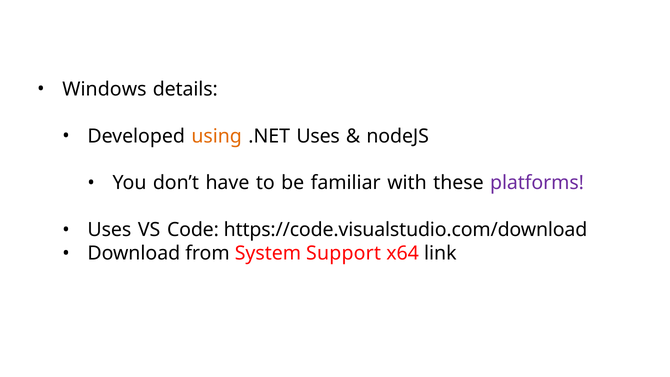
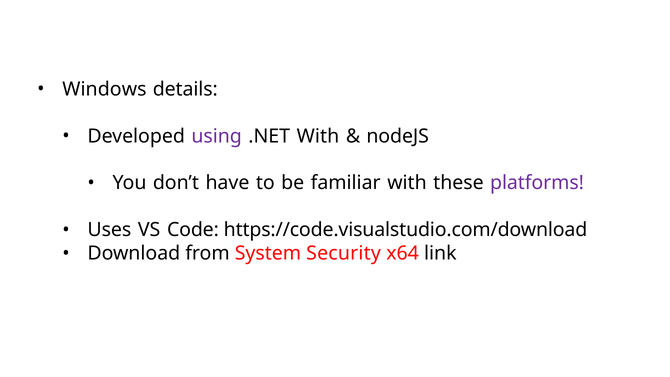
using colour: orange -> purple
.NET Uses: Uses -> With
Support: Support -> Security
